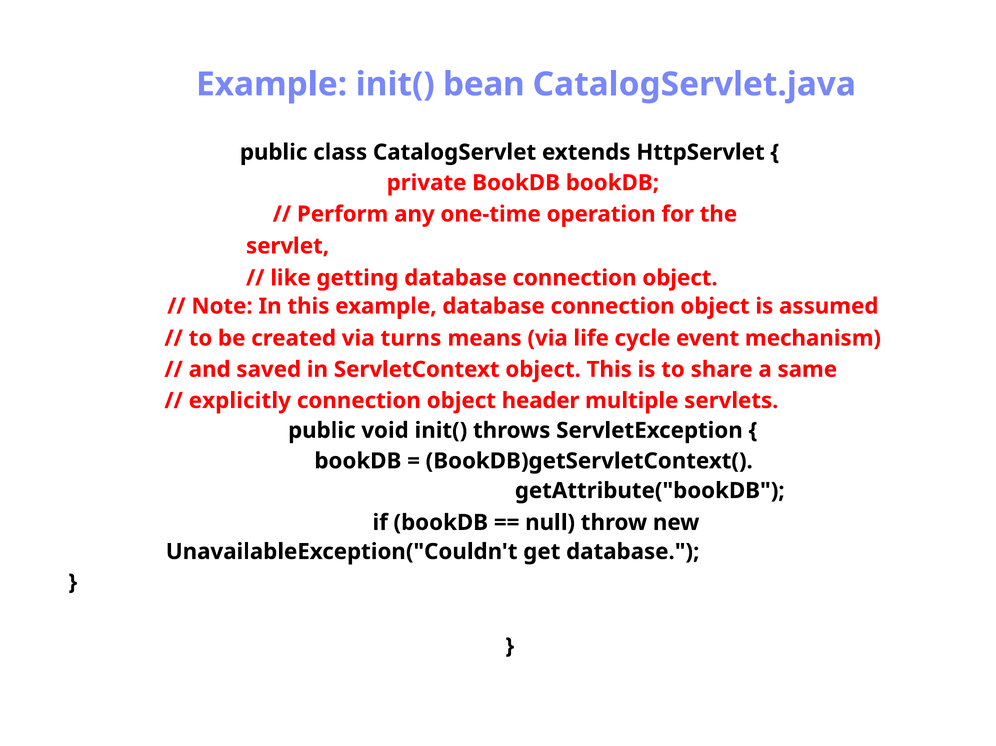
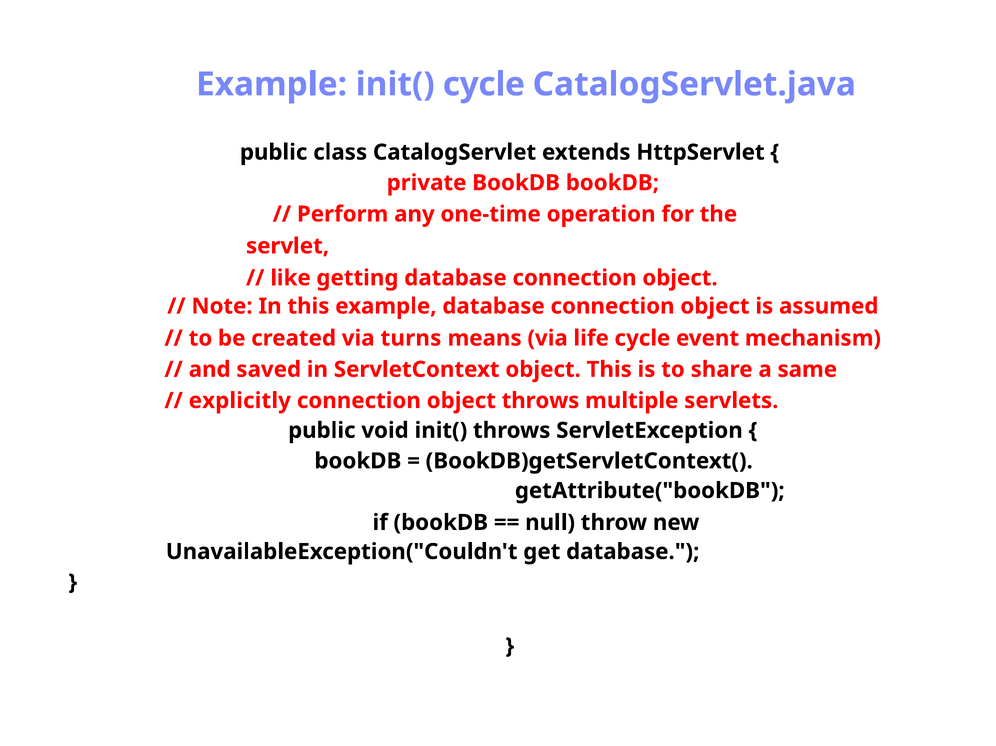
init( bean: bean -> cycle
object header: header -> throws
